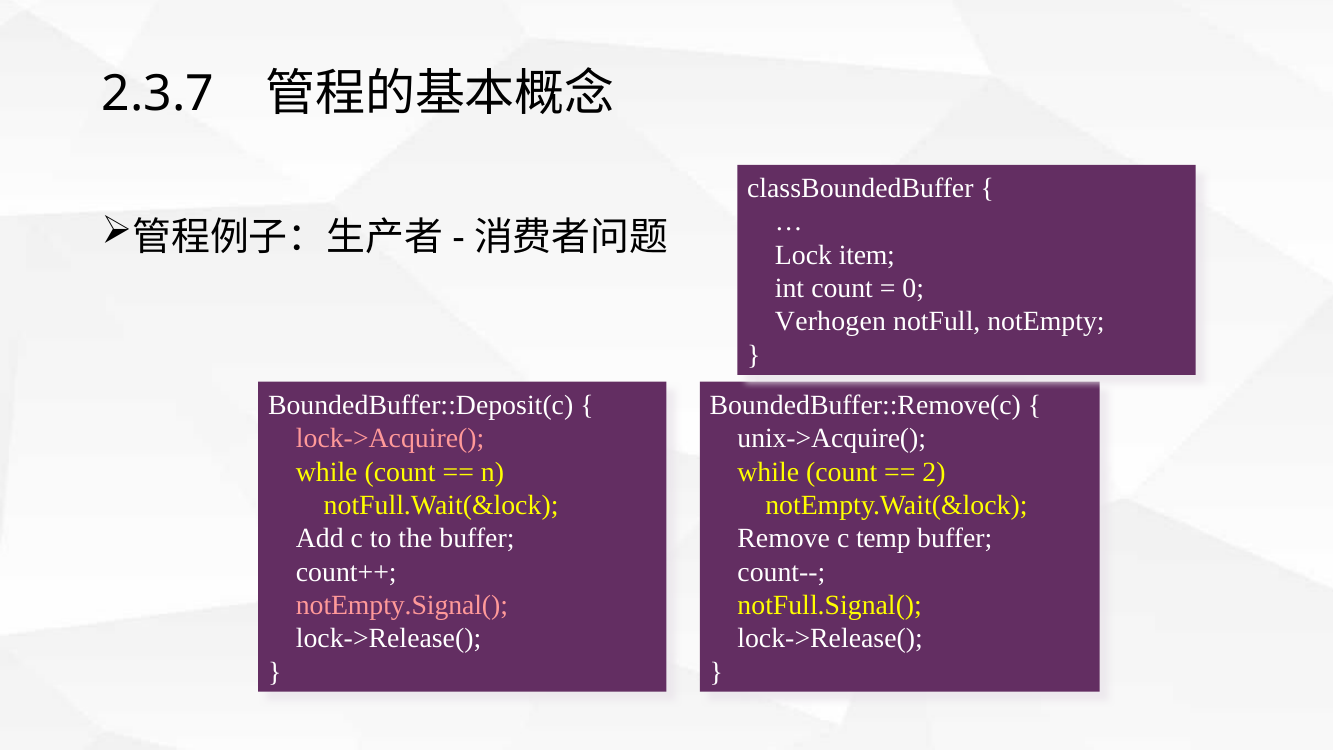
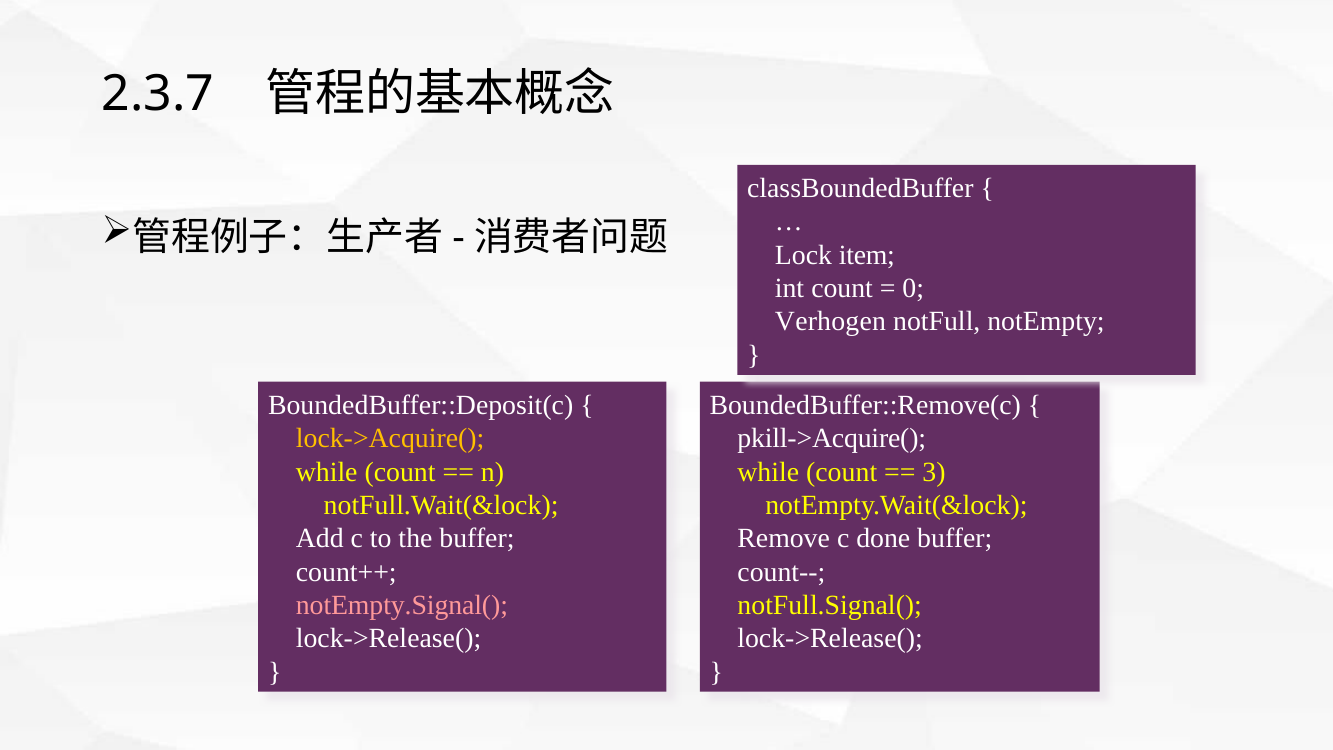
lock->Acquire( colour: pink -> yellow
unix->Acquire(: unix->Acquire( -> pkill->Acquire(
2: 2 -> 3
temp: temp -> done
